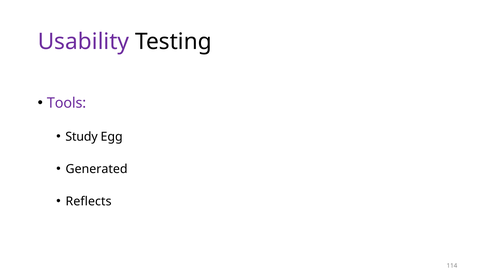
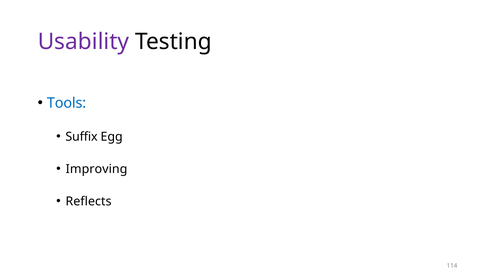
Tools colour: purple -> blue
Study: Study -> Suffix
Generated: Generated -> Improving
